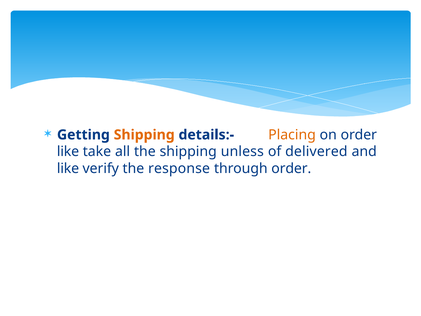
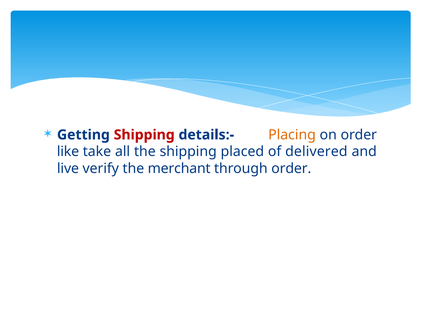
Shipping at (144, 135) colour: orange -> red
unless: unless -> placed
like at (68, 168): like -> live
response: response -> merchant
